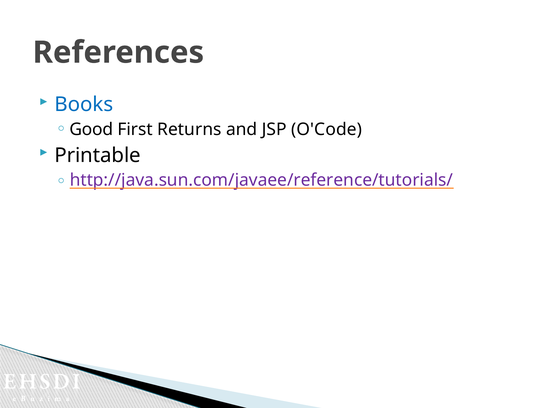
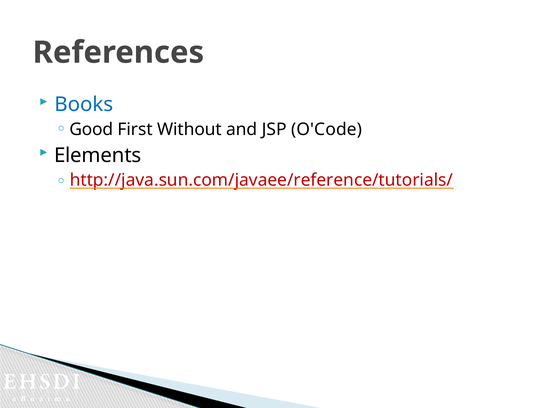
Returns: Returns -> Without
Printable: Printable -> Elements
http://java.sun.com/javaee/reference/tutorials/ colour: purple -> red
